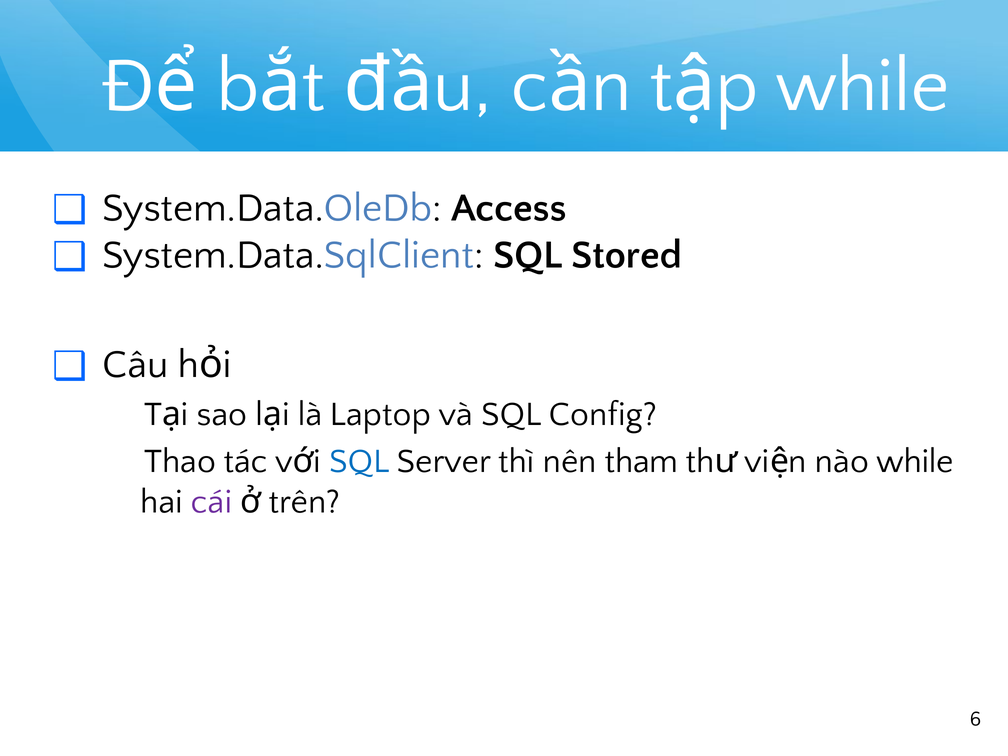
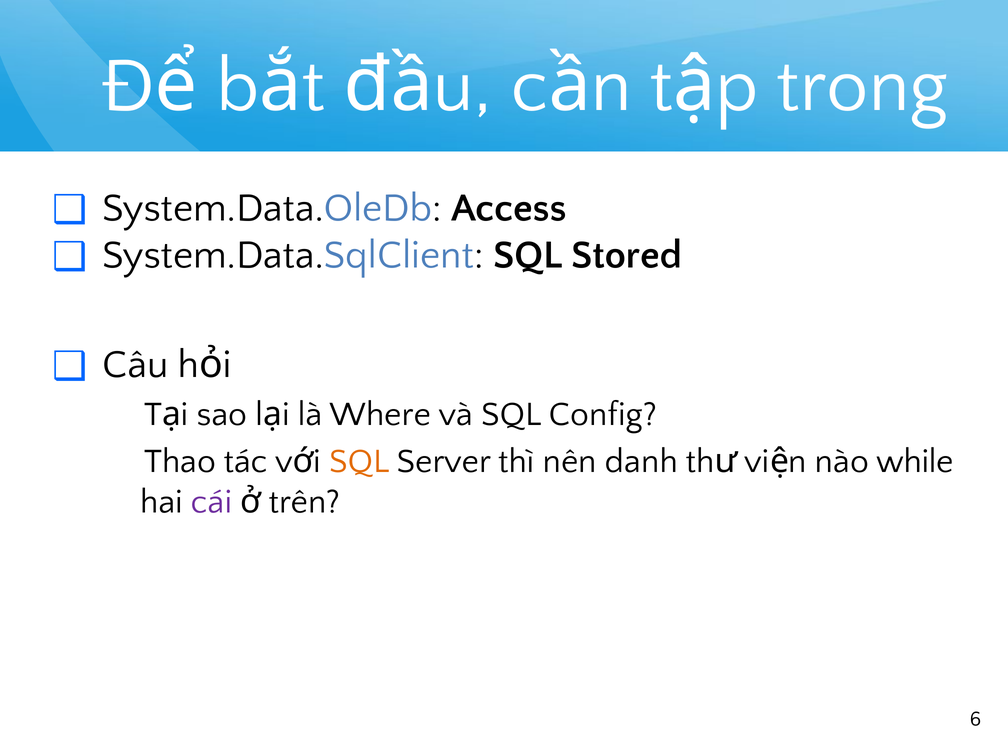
while at (862, 85): while -> trong
Laptop: Laptop -> Where
SQL at (359, 461) colour: blue -> orange
tham: tham -> danh
